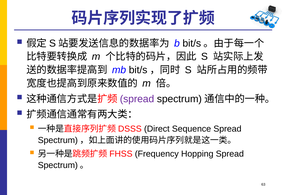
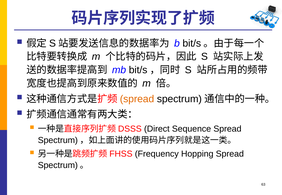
spread at (137, 99) colour: purple -> orange
